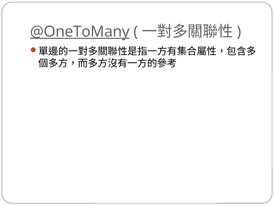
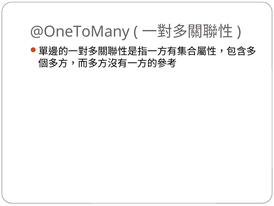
@OneToMany underline: present -> none
